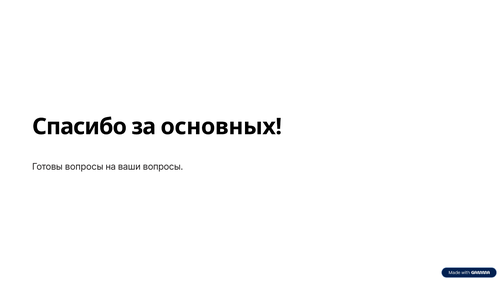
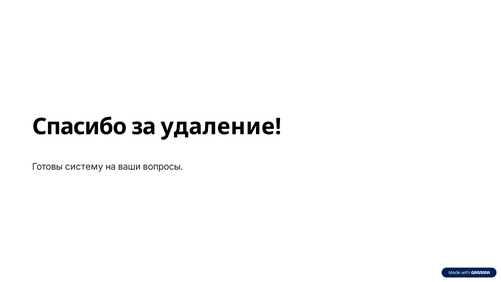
основных: основных -> удаление
Готовы вопросы: вопросы -> систему
